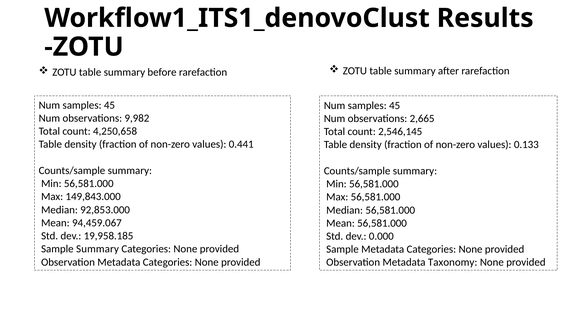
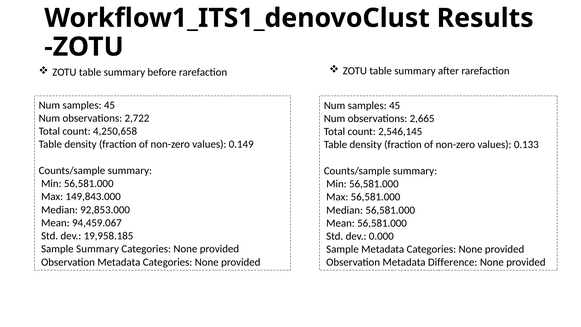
9,982: 9,982 -> 2,722
0.441: 0.441 -> 0.149
Taxonomy: Taxonomy -> Difference
